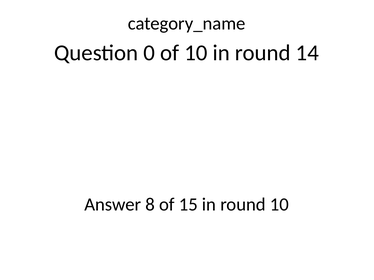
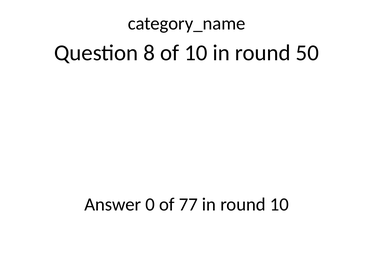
0: 0 -> 8
14: 14 -> 50
8: 8 -> 0
15: 15 -> 77
